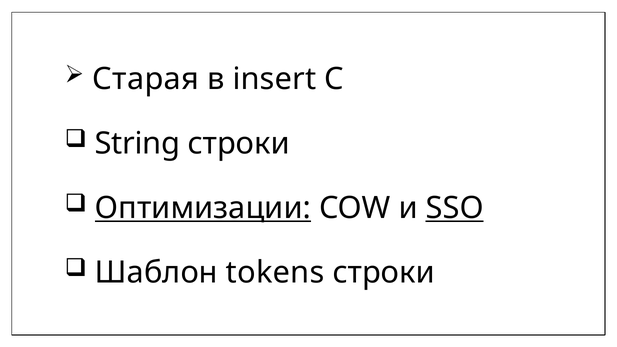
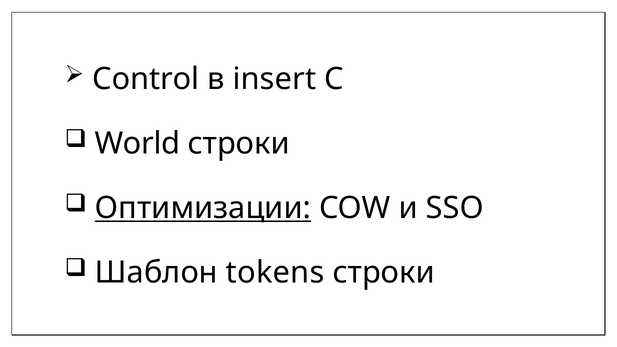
Старая: Старая -> Control
String: String -> World
SSO underline: present -> none
